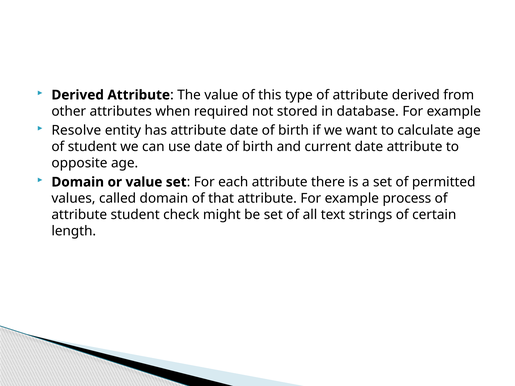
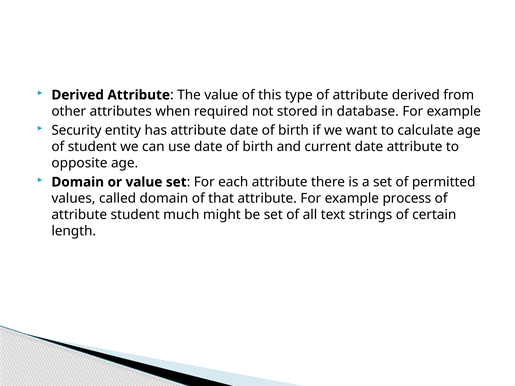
Resolve: Resolve -> Security
check: check -> much
